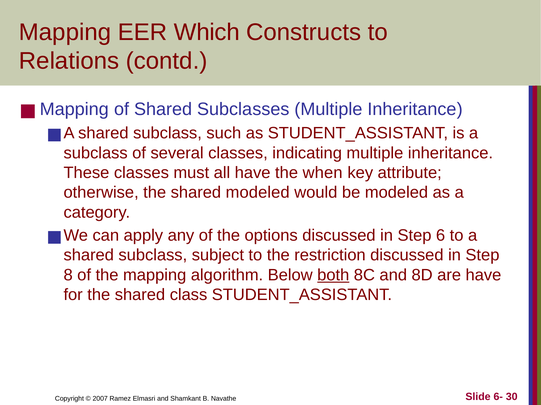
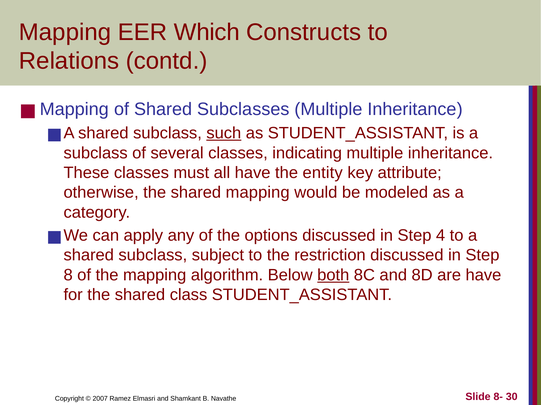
such underline: none -> present
when: when -> entity
shared modeled: modeled -> mapping
6: 6 -> 4
6-: 6- -> 8-
